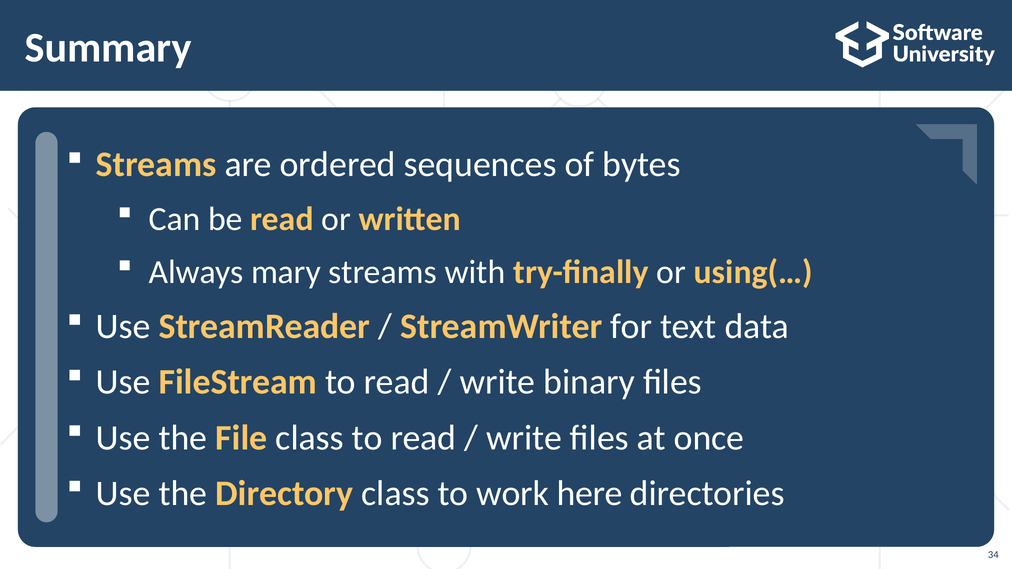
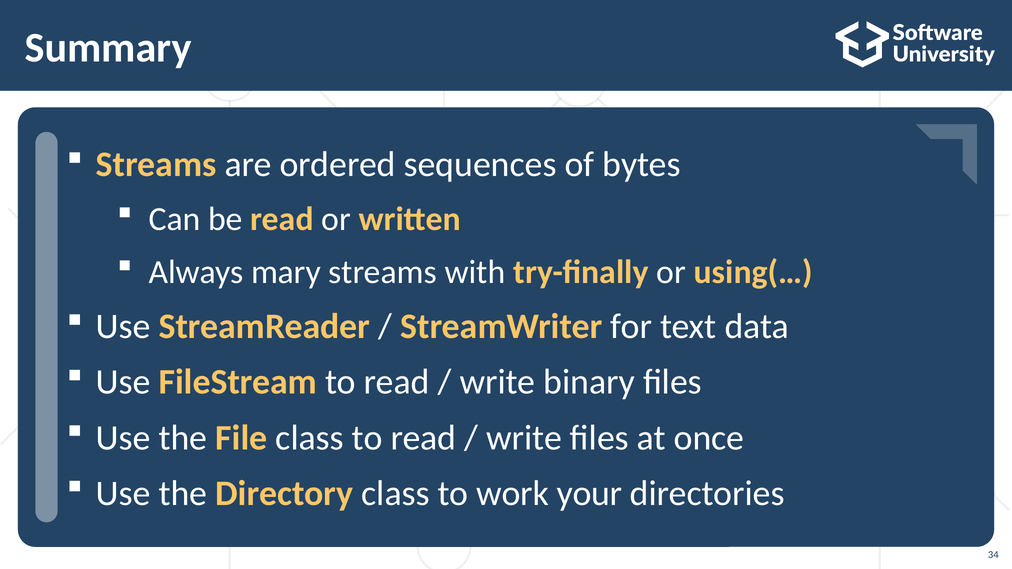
here: here -> your
